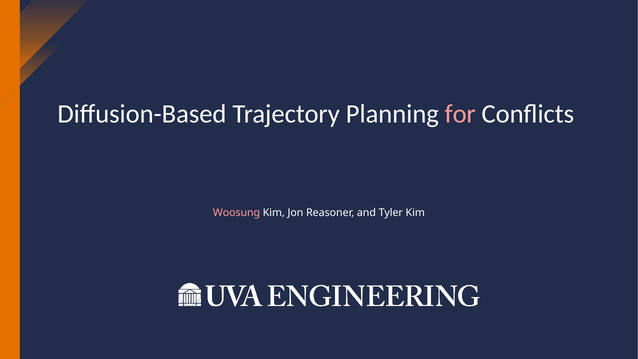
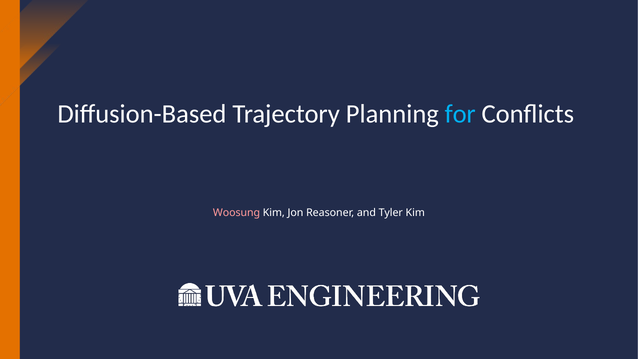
for colour: pink -> light blue
